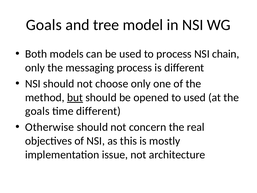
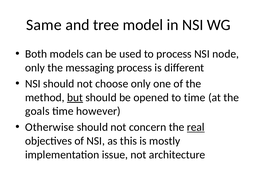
Goals at (44, 25): Goals -> Same
chain: chain -> node
to used: used -> time
time different: different -> however
real underline: none -> present
